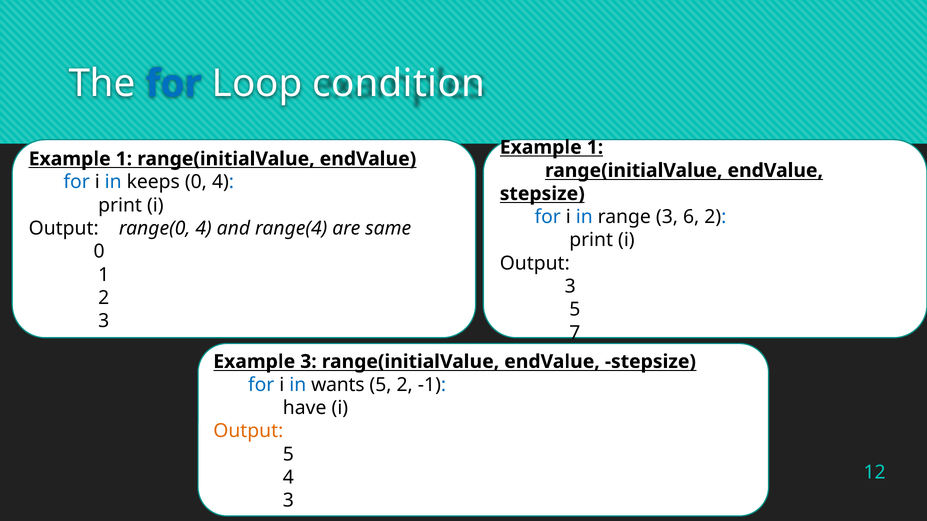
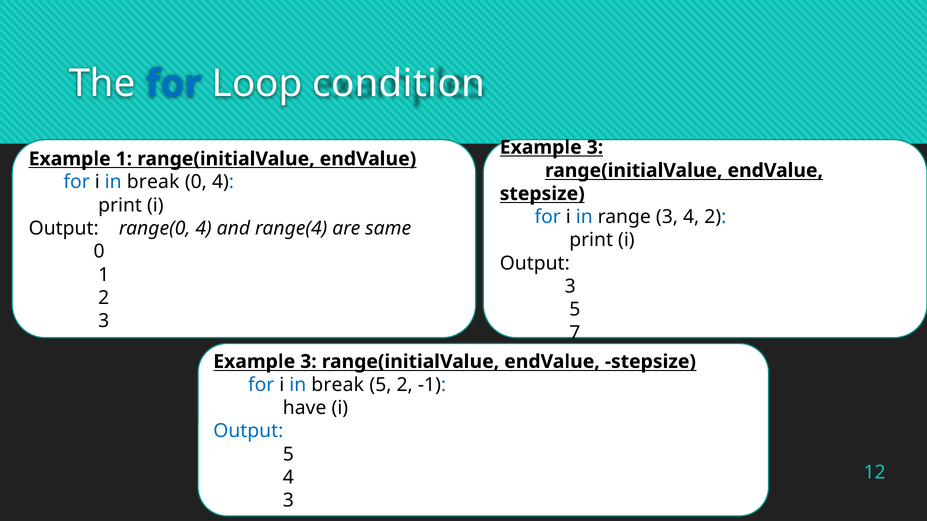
1 at (595, 147): 1 -> 3
keeps at (153, 182): keeps -> break
3 6: 6 -> 4
wants at (338, 385): wants -> break
Output at (248, 431) colour: orange -> blue
